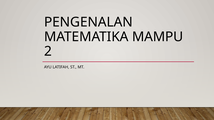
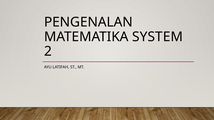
MAMPU: MAMPU -> SYSTEM
